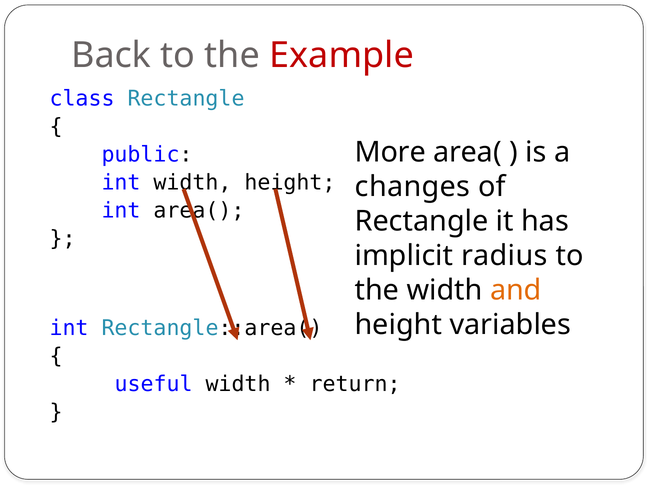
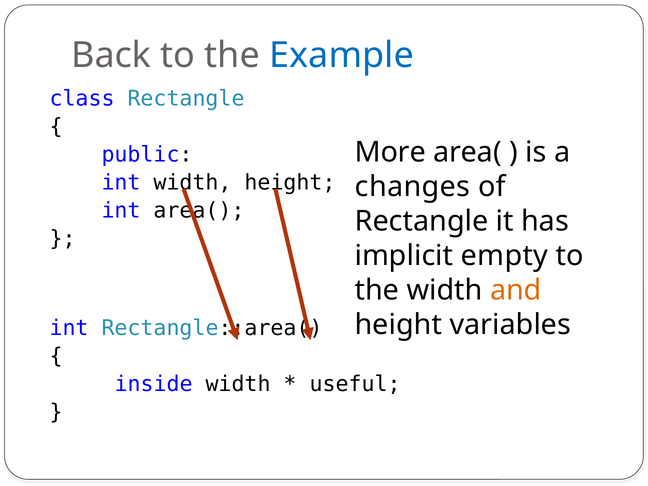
Example colour: red -> blue
radius: radius -> empty
useful: useful -> inside
return: return -> useful
